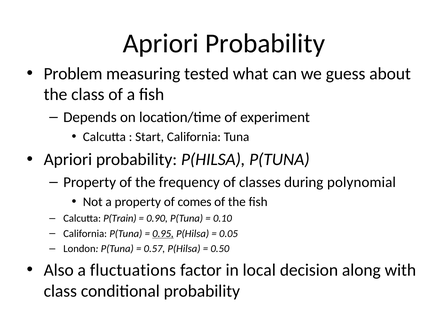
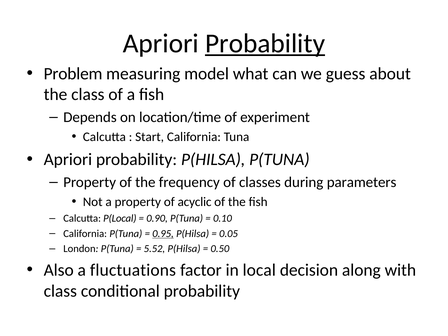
Probability at (265, 43) underline: none -> present
tested: tested -> model
polynomial: polynomial -> parameters
comes: comes -> acyclic
P(Train: P(Train -> P(Local
0.57: 0.57 -> 5.52
